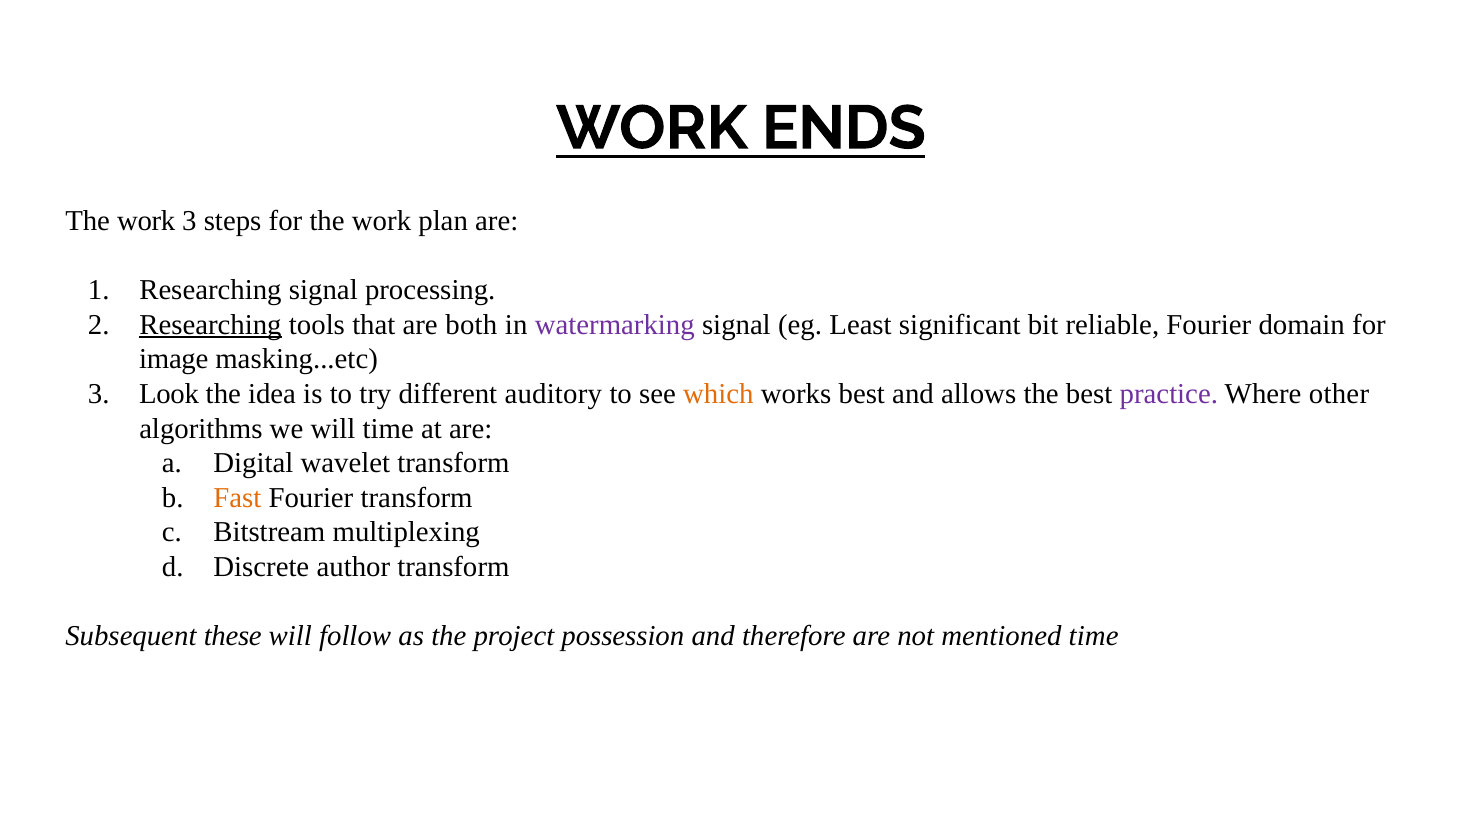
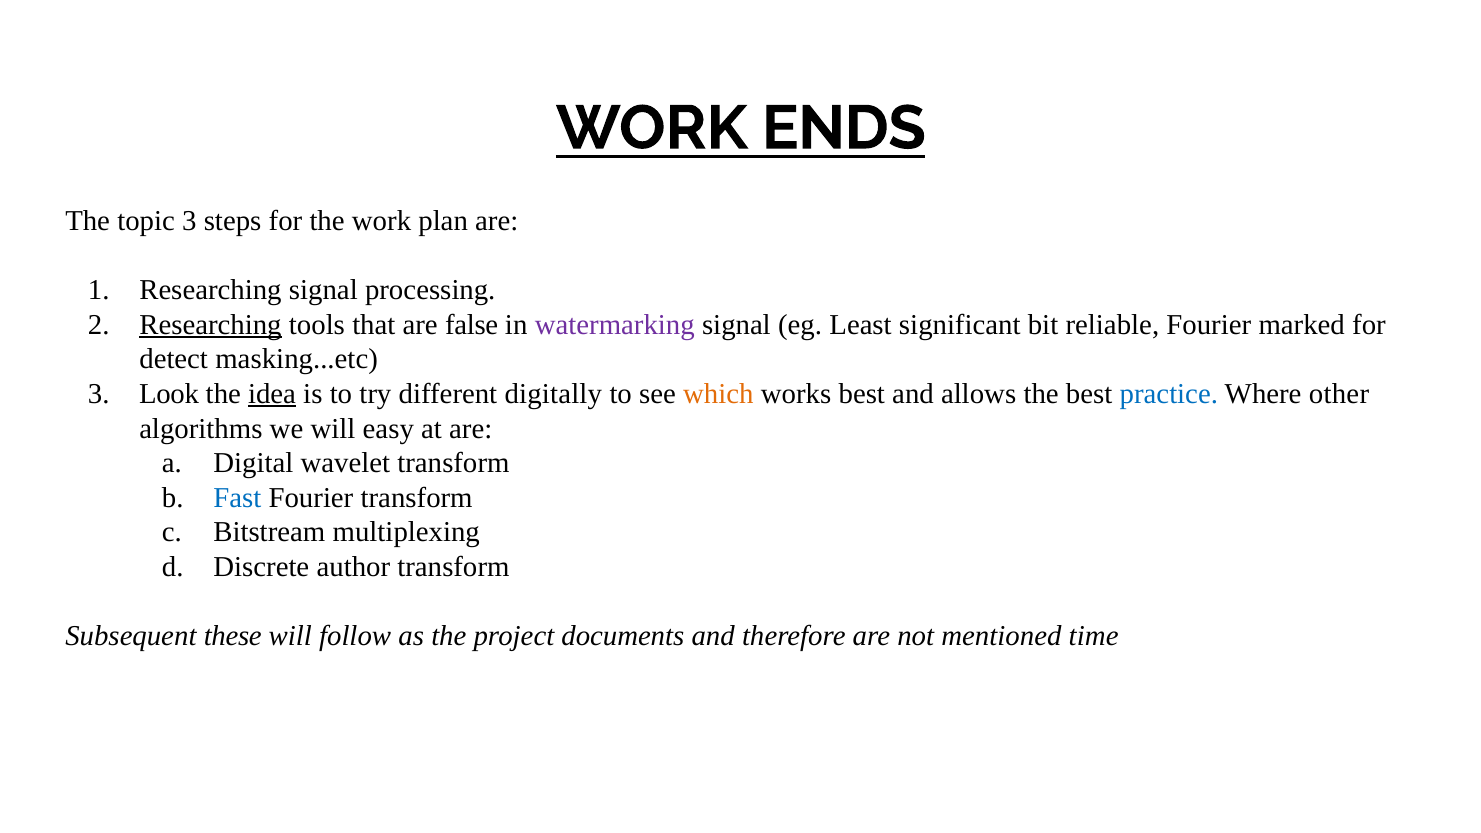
work at (146, 221): work -> topic
both: both -> false
domain: domain -> marked
image: image -> detect
idea underline: none -> present
auditory: auditory -> digitally
practice colour: purple -> blue
will time: time -> easy
Fast colour: orange -> blue
possession: possession -> documents
